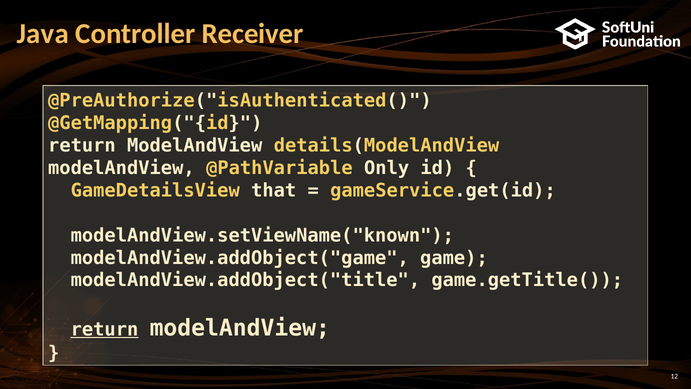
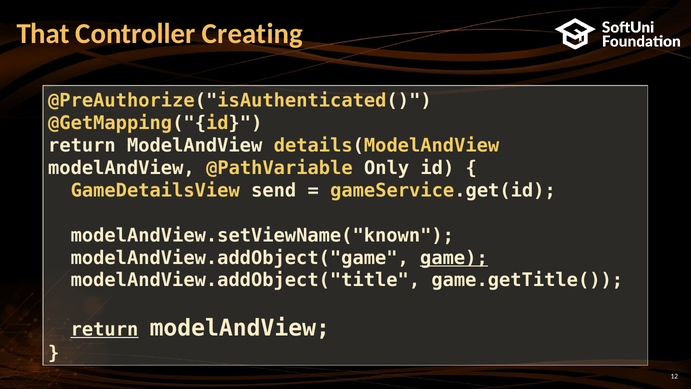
Java: Java -> That
Receiver: Receiver -> Creating
that: that -> send
game underline: none -> present
